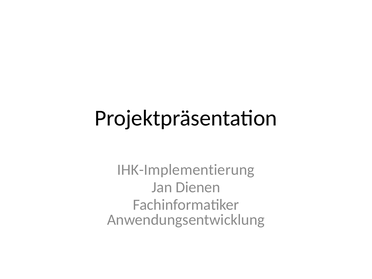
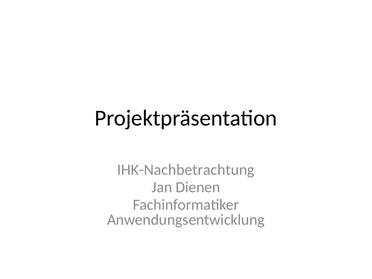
IHK-Implementierung: IHK-Implementierung -> IHK-Nachbetrachtung
